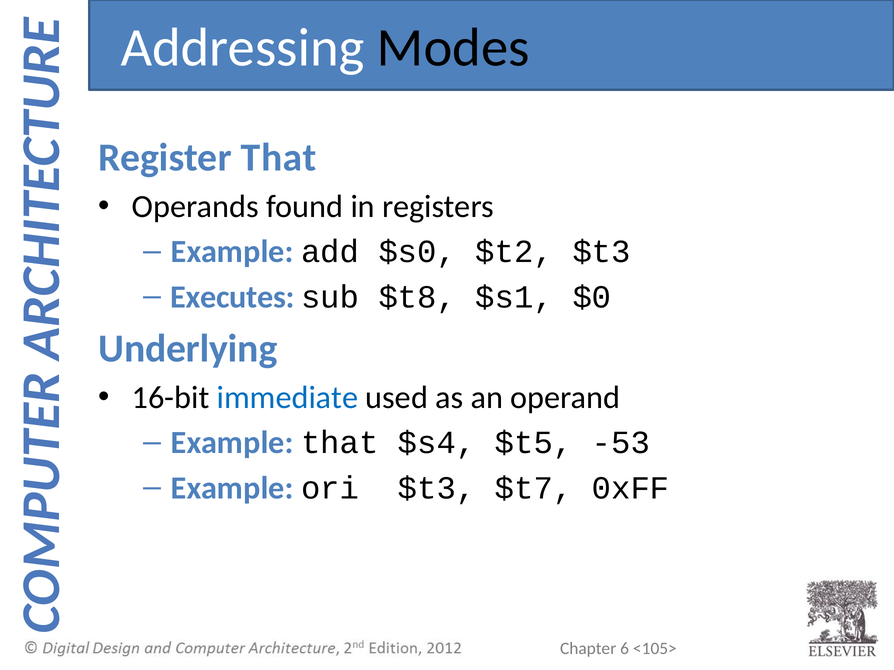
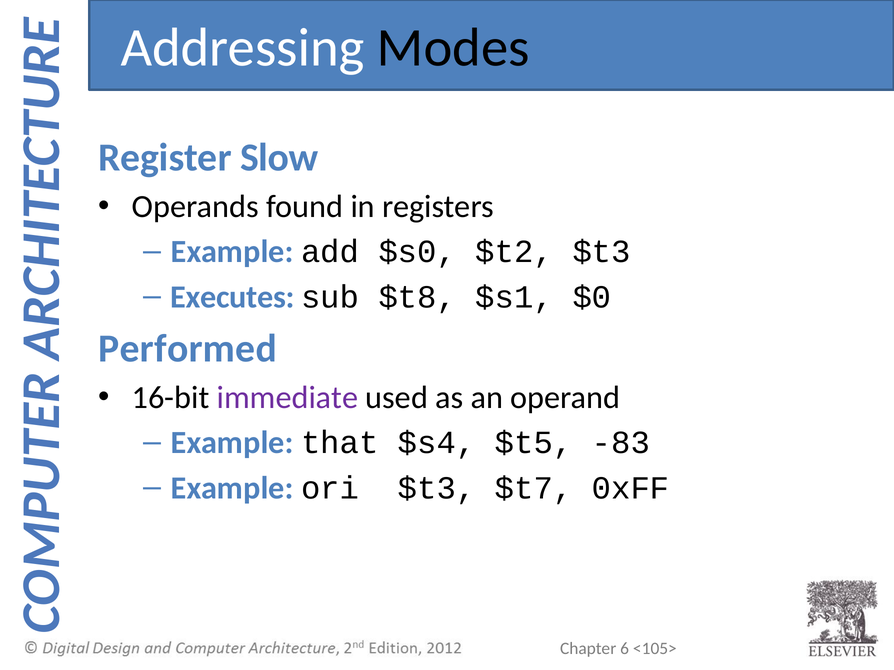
Register That: That -> Slow
Underlying: Underlying -> Performed
immediate colour: blue -> purple
-53: -53 -> -83
